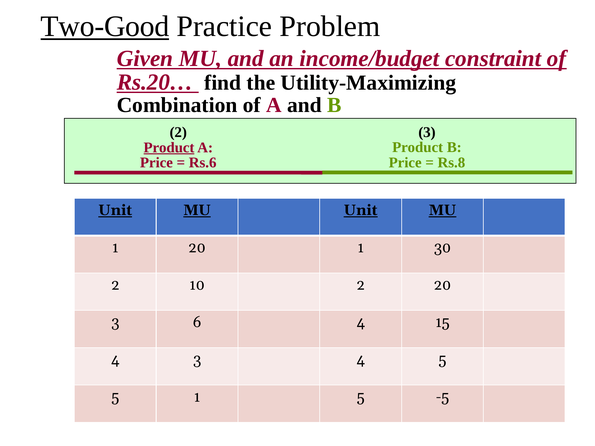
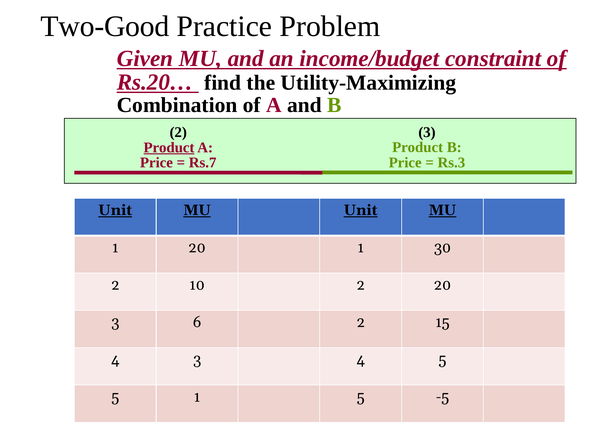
Two-Good underline: present -> none
Rs.8: Rs.8 -> Rs.3
Rs.6: Rs.6 -> Rs.7
6 4: 4 -> 2
